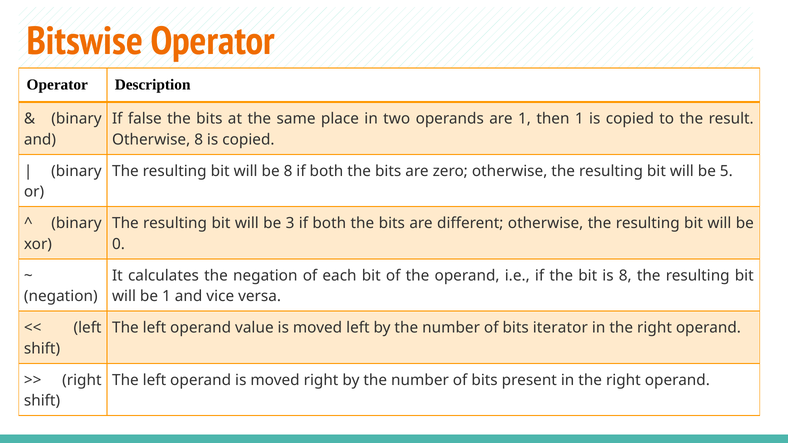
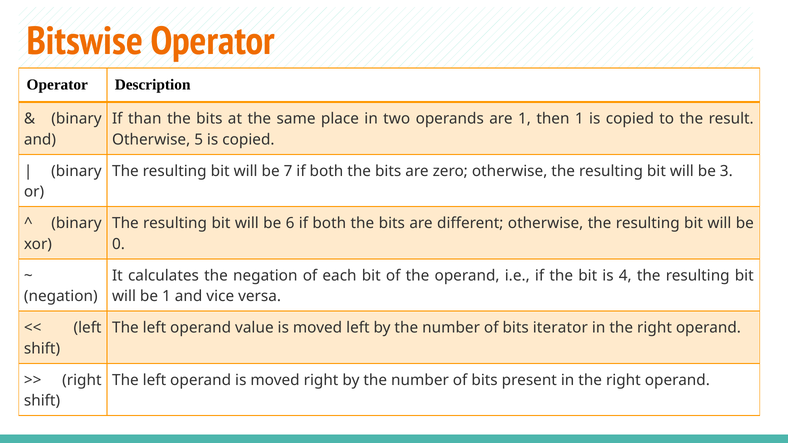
false: false -> than
Otherwise 8: 8 -> 5
be 8: 8 -> 7
5: 5 -> 3
3: 3 -> 6
is 8: 8 -> 4
